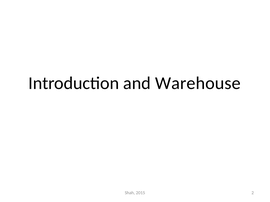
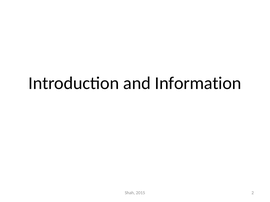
Warehouse: Warehouse -> Information
